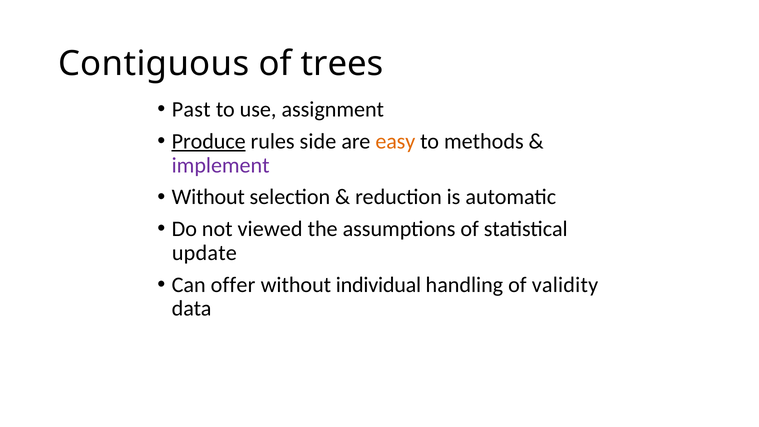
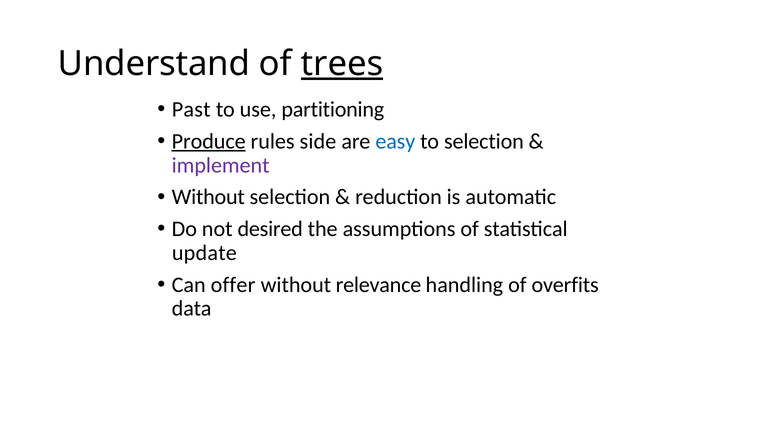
Contiguous: Contiguous -> Understand
trees underline: none -> present
assignment: assignment -> partitioning
easy colour: orange -> blue
to methods: methods -> selection
viewed: viewed -> desired
individual: individual -> relevance
validity: validity -> overfits
